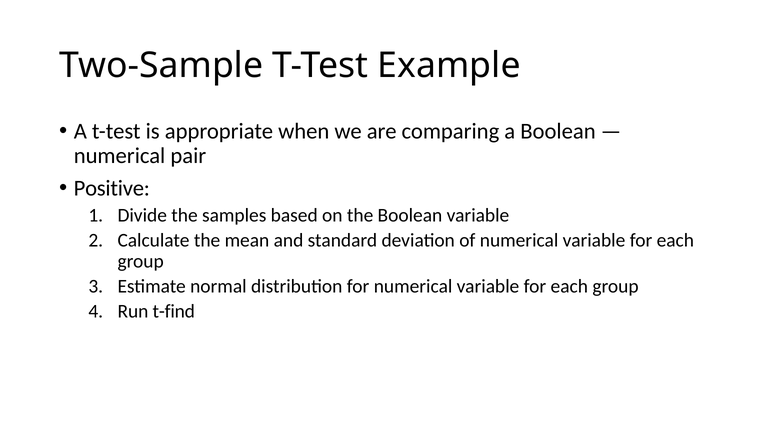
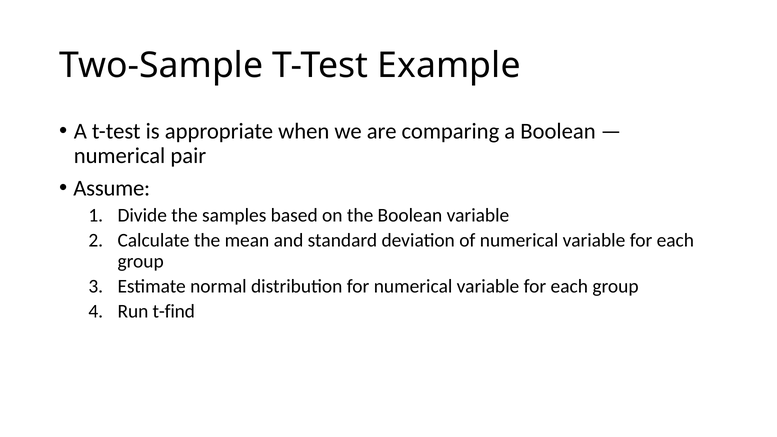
Positive: Positive -> Assume
